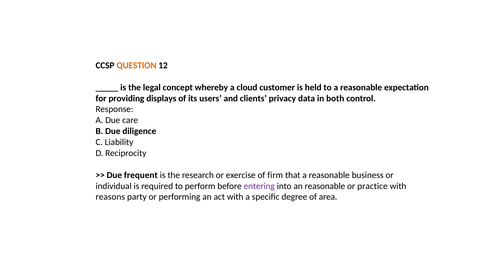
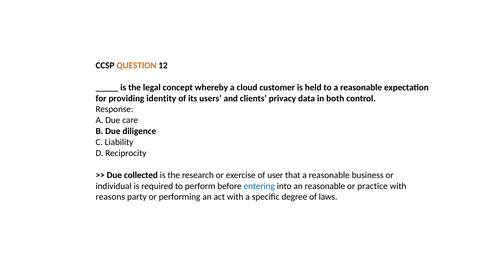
displays: displays -> identity
frequent: frequent -> collected
firm: firm -> user
entering colour: purple -> blue
area: area -> laws
